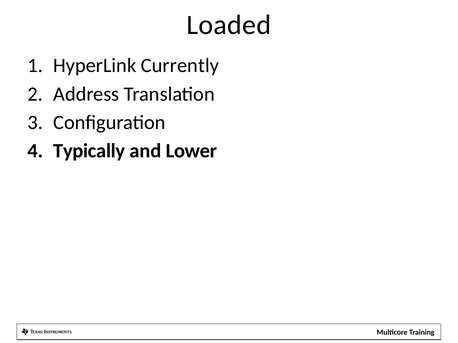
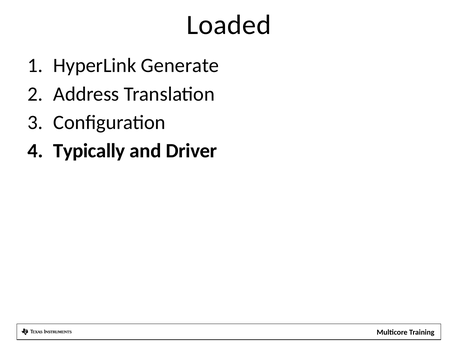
Currently: Currently -> Generate
Lower: Lower -> Driver
